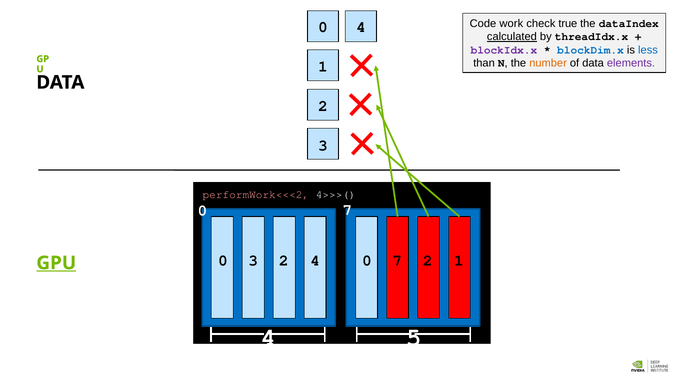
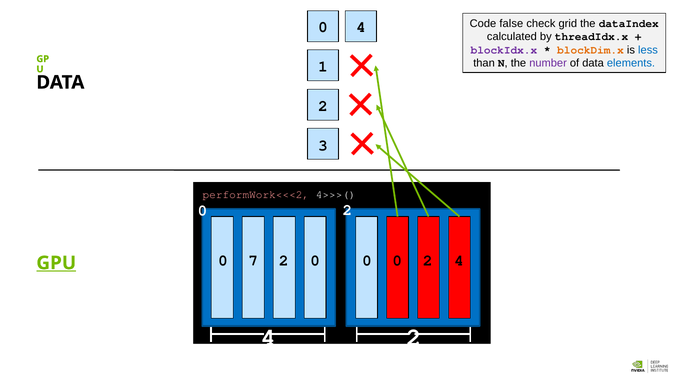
work: work -> false
true: true -> grid
calculated underline: present -> none
blockDim.x colour: blue -> orange
number colour: orange -> purple
elements colour: purple -> blue
7 at (347, 211): 7 -> 2
0 3: 3 -> 7
2 4: 4 -> 0
7 at (397, 261): 7 -> 0
1 at (459, 261): 1 -> 4
4 5: 5 -> 2
